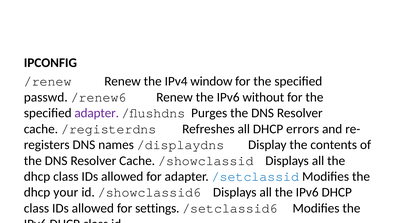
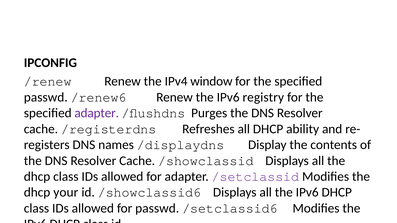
without: without -> registry
errors: errors -> ability
/setclassid colour: blue -> purple
for settings: settings -> passwd
